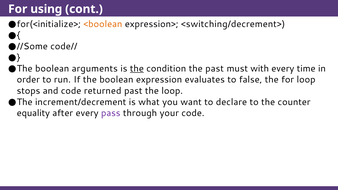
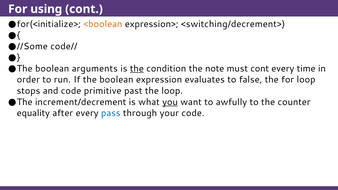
the past: past -> note
must with: with -> cont
returned: returned -> primitive
you underline: none -> present
declare: declare -> awfully
pass colour: purple -> blue
